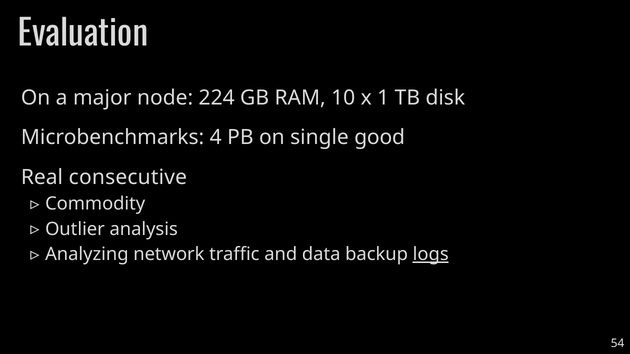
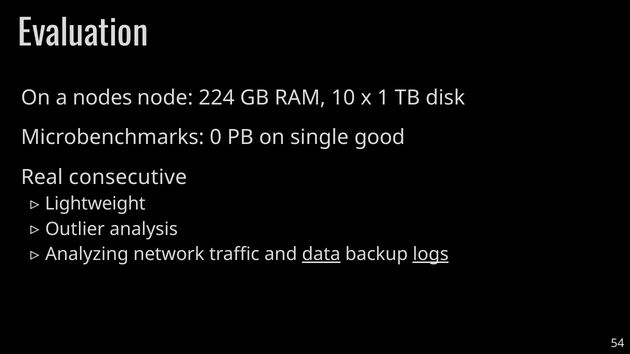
major: major -> nodes
4: 4 -> 0
Commodity: Commodity -> Lightweight
data underline: none -> present
